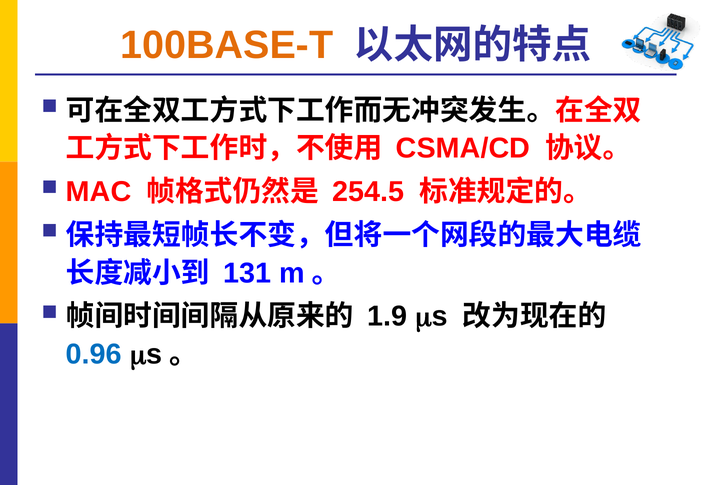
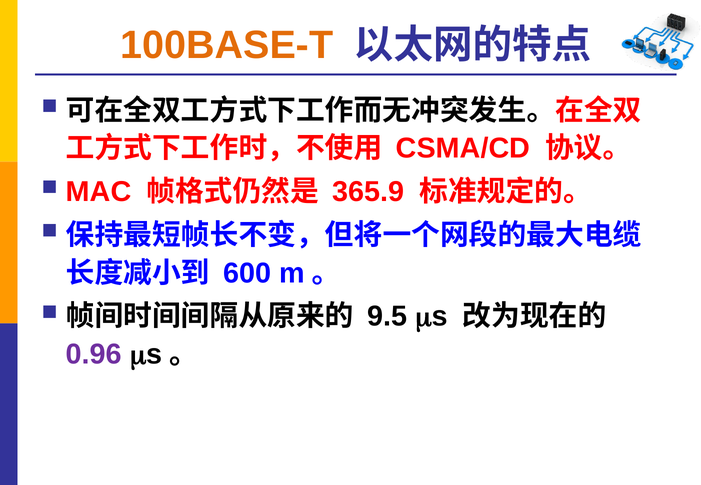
254.5: 254.5 -> 365.9
131: 131 -> 600
1.9: 1.9 -> 9.5
0.96 colour: blue -> purple
